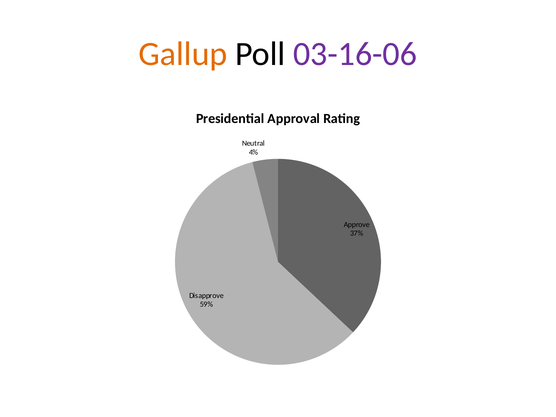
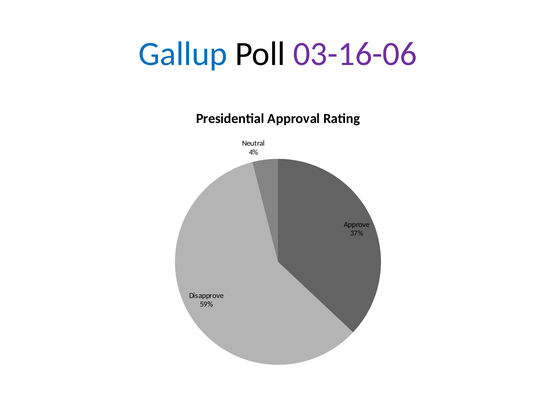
Gallup colour: orange -> blue
